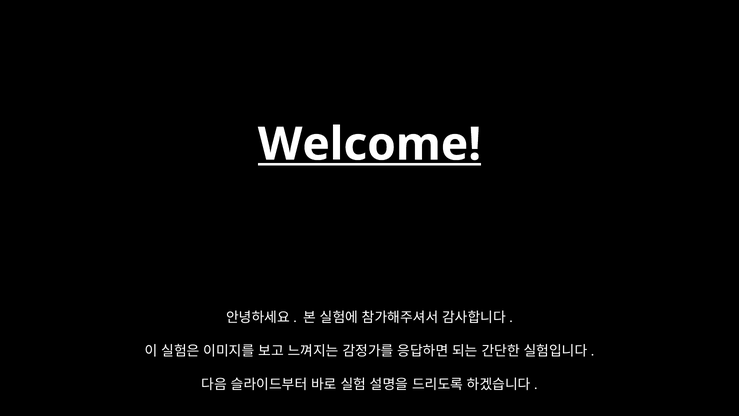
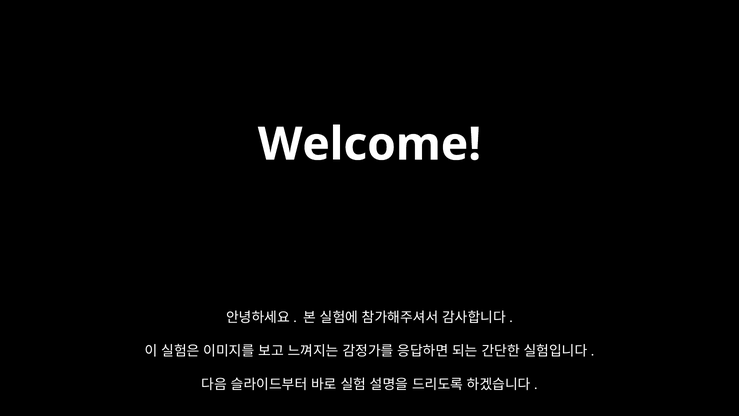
Welcome underline: present -> none
